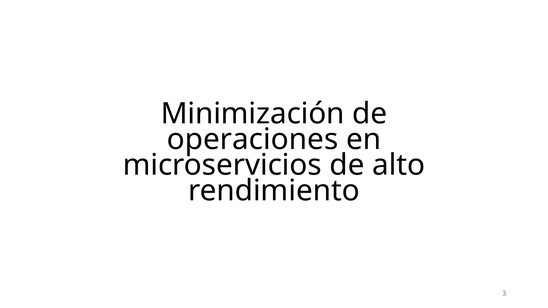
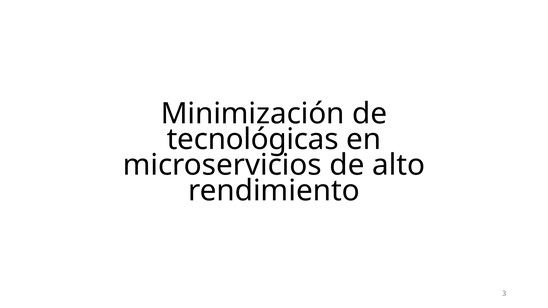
operaciones: operaciones -> tecnológicas
